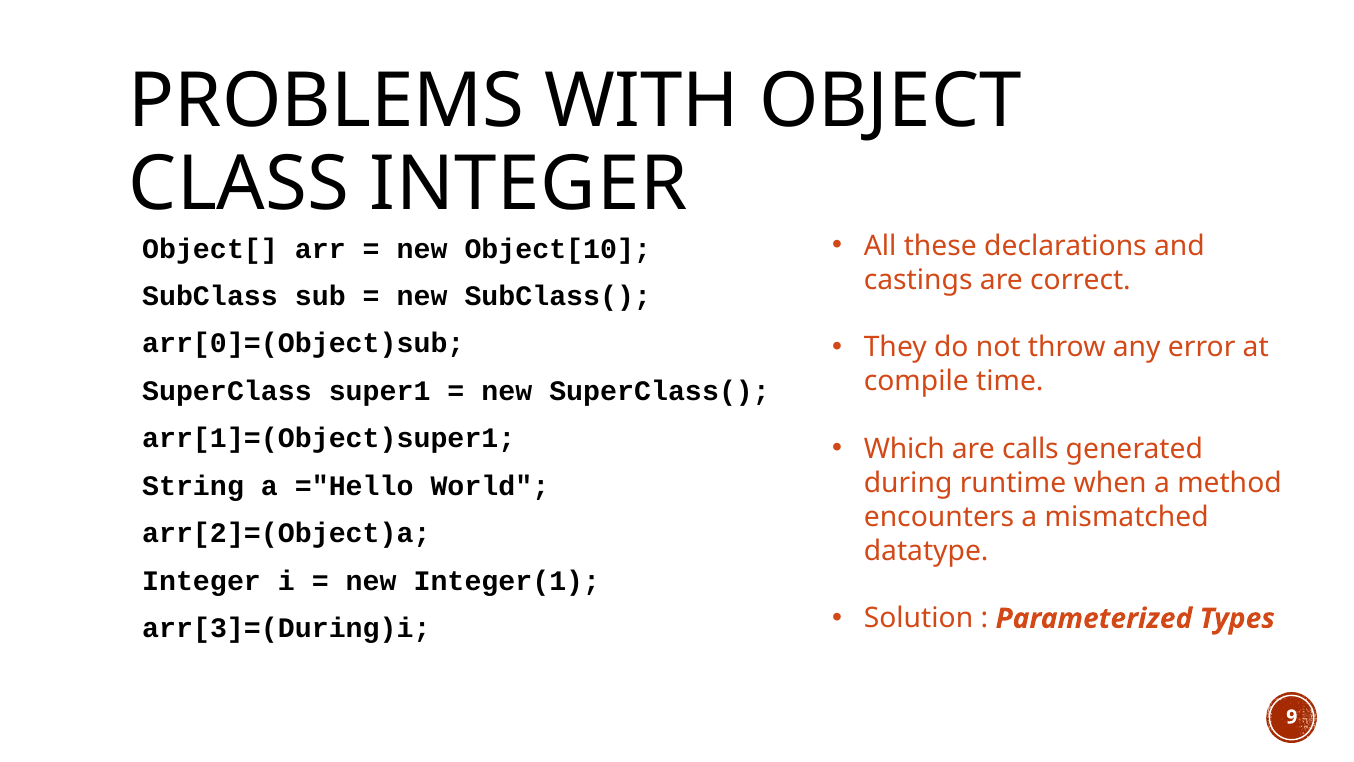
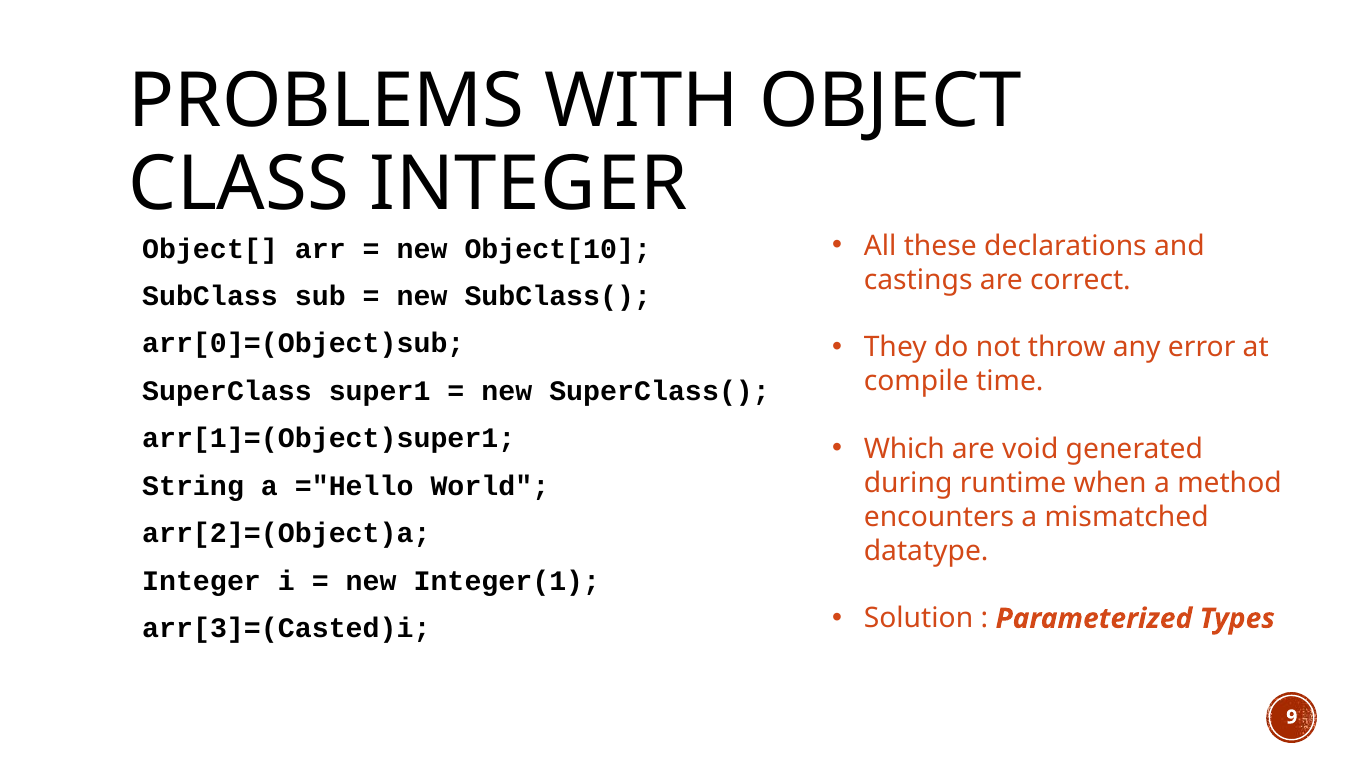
calls: calls -> void
arr[3]=(During)i: arr[3]=(During)i -> arr[3]=(Casted)i
